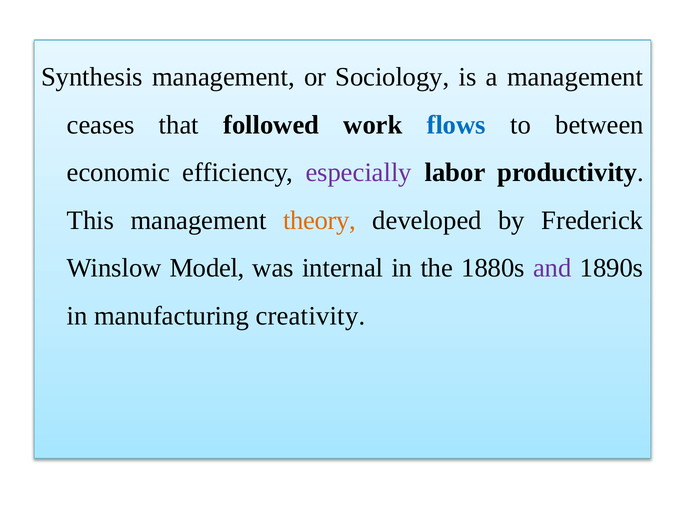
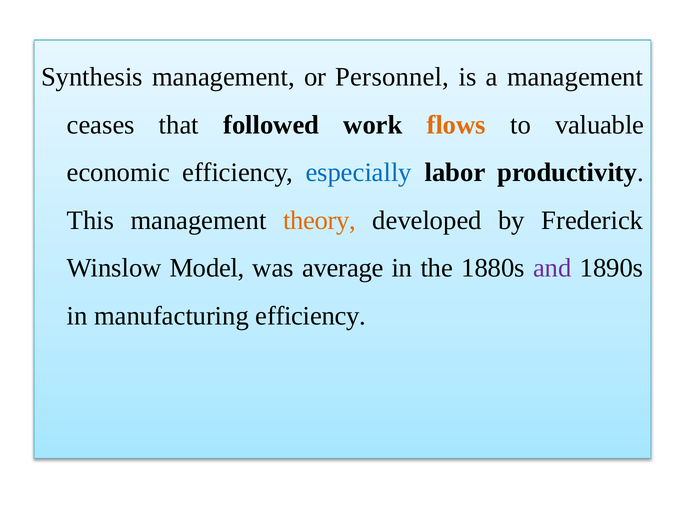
Sociology: Sociology -> Personnel
flows colour: blue -> orange
between: between -> valuable
especially colour: purple -> blue
internal: internal -> average
manufacturing creativity: creativity -> efficiency
